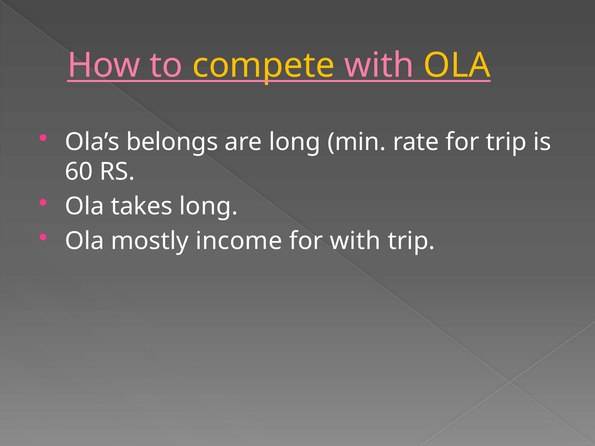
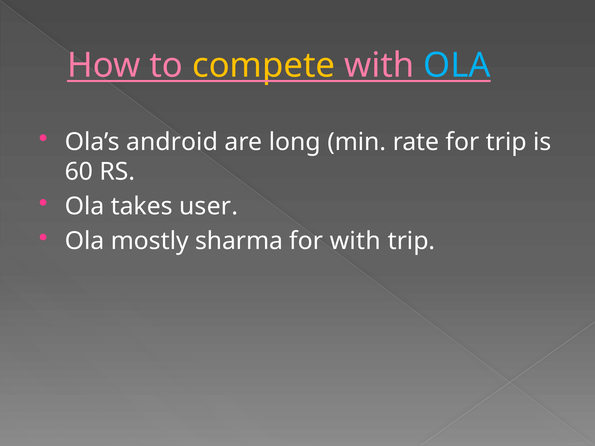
OLA at (457, 65) colour: yellow -> light blue
belongs: belongs -> android
takes long: long -> user
income: income -> sharma
